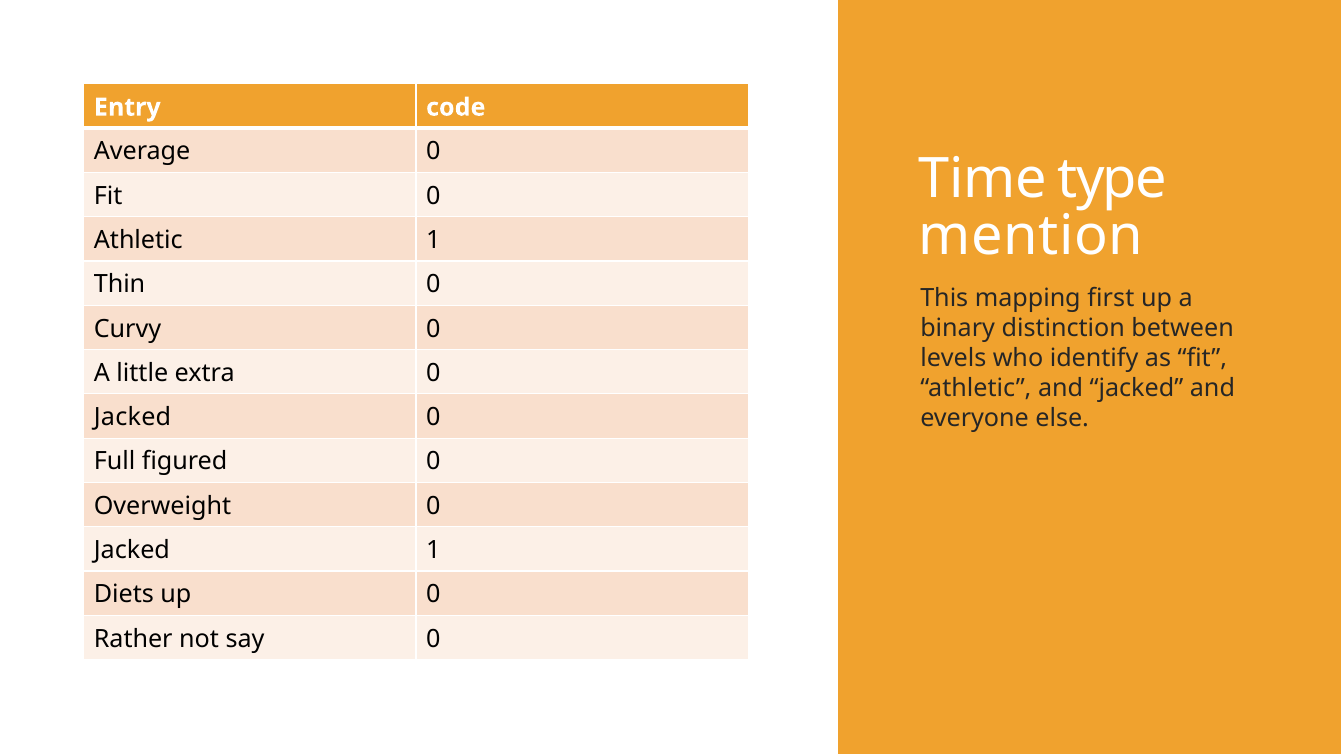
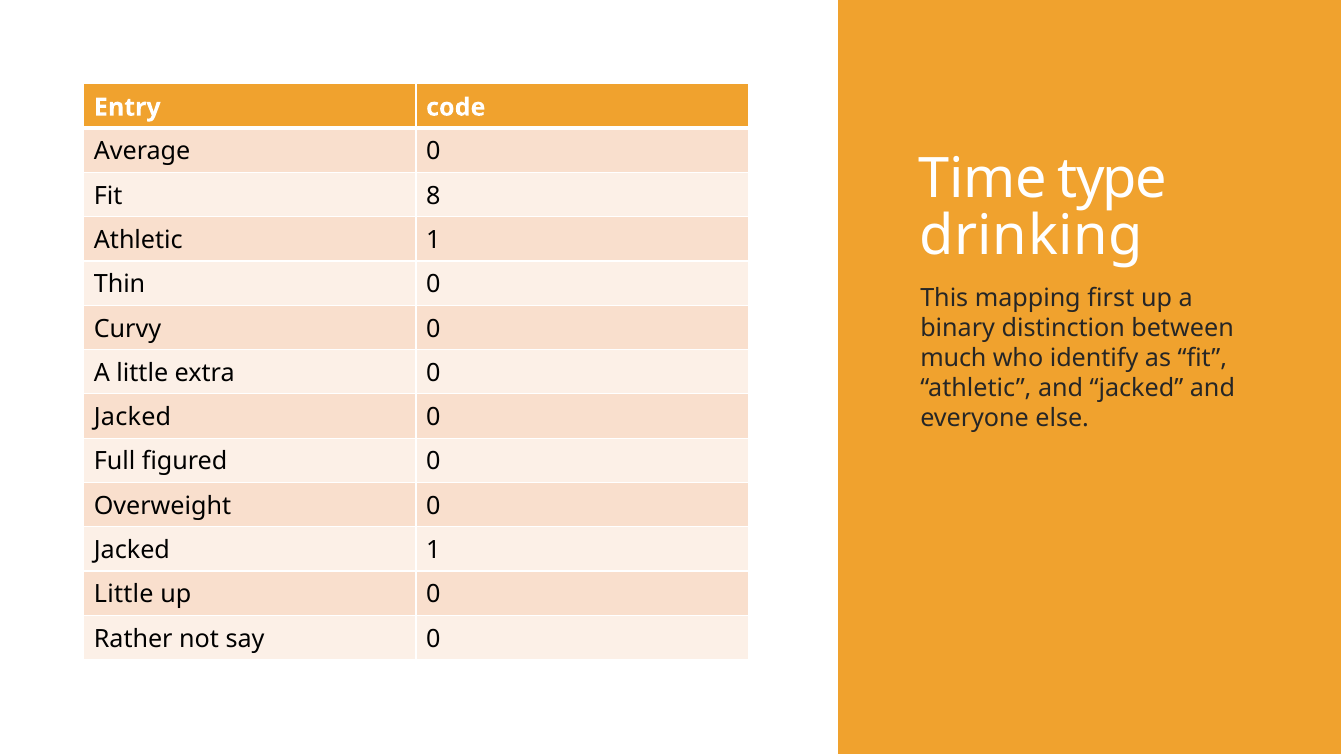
Fit 0: 0 -> 8
mention: mention -> drinking
levels: levels -> much
Diets at (124, 595): Diets -> Little
